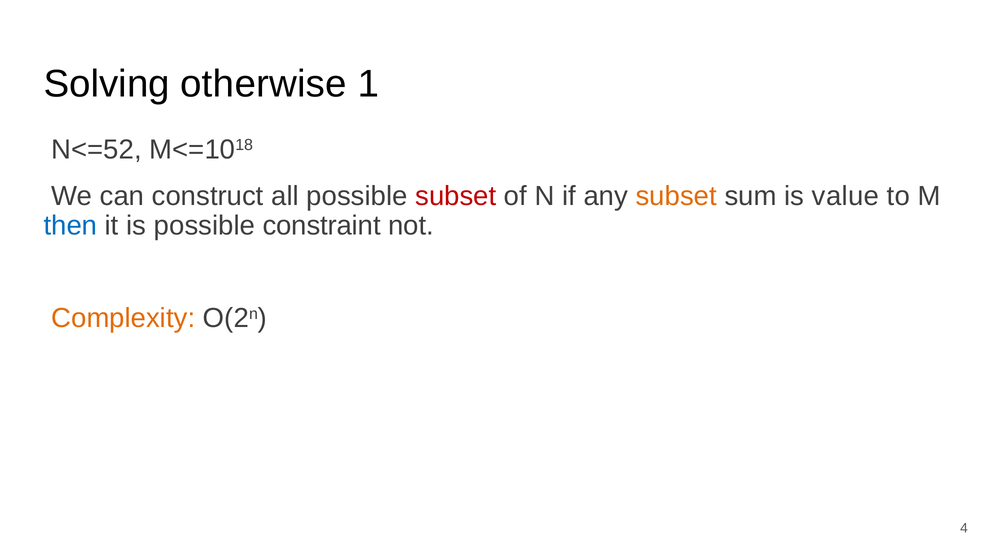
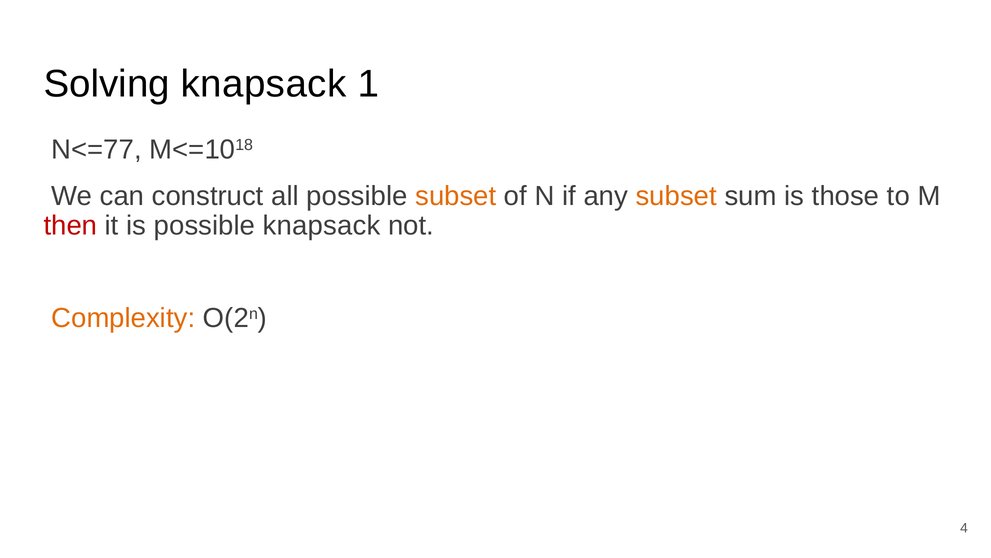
Solving otherwise: otherwise -> knapsack
N<=52: N<=52 -> N<=77
subset at (456, 196) colour: red -> orange
value: value -> those
then colour: blue -> red
possible constraint: constraint -> knapsack
